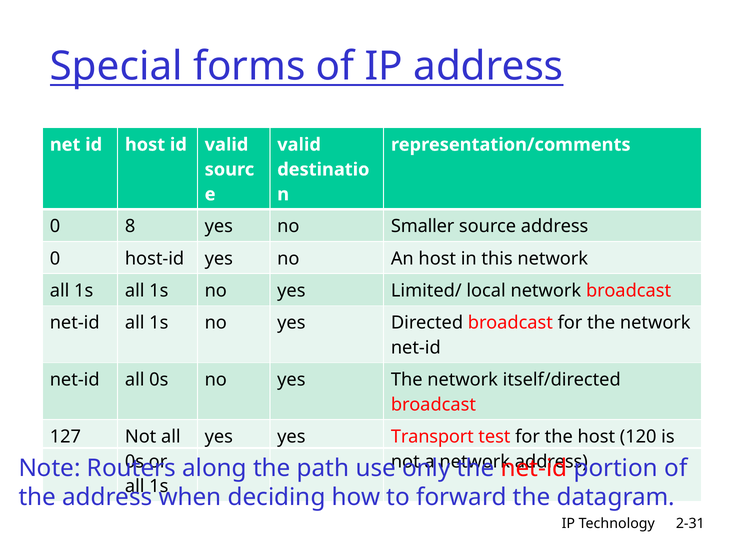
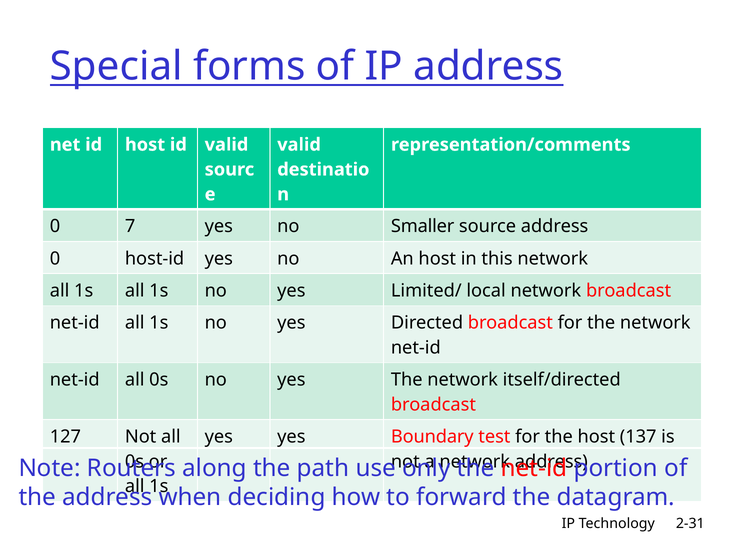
8: 8 -> 7
Transport: Transport -> Boundary
120: 120 -> 137
